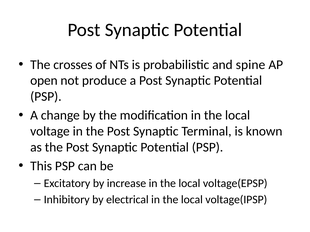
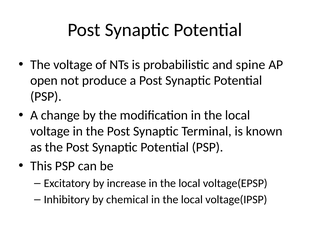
The crosses: crosses -> voltage
electrical: electrical -> chemical
